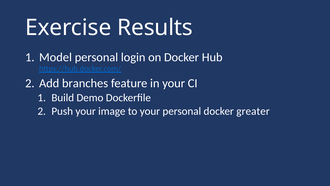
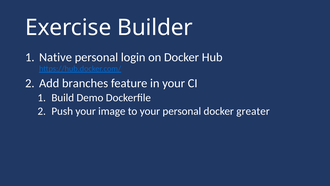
Results: Results -> Builder
Model: Model -> Native
